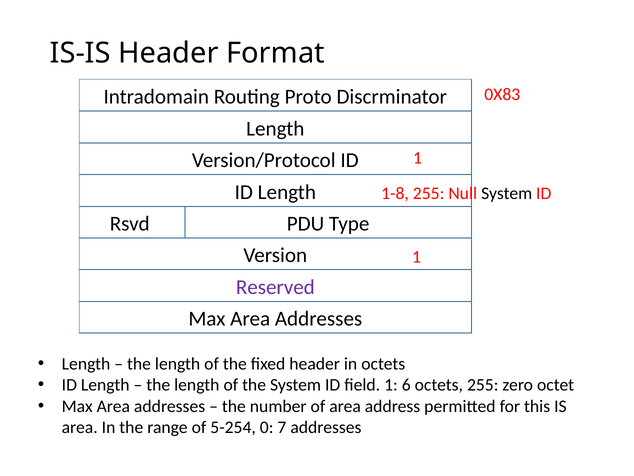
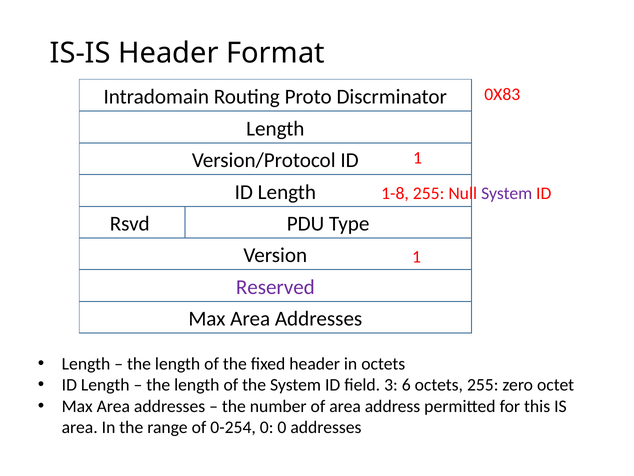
System at (507, 193) colour: black -> purple
field 1: 1 -> 3
5-254: 5-254 -> 0-254
0 7: 7 -> 0
